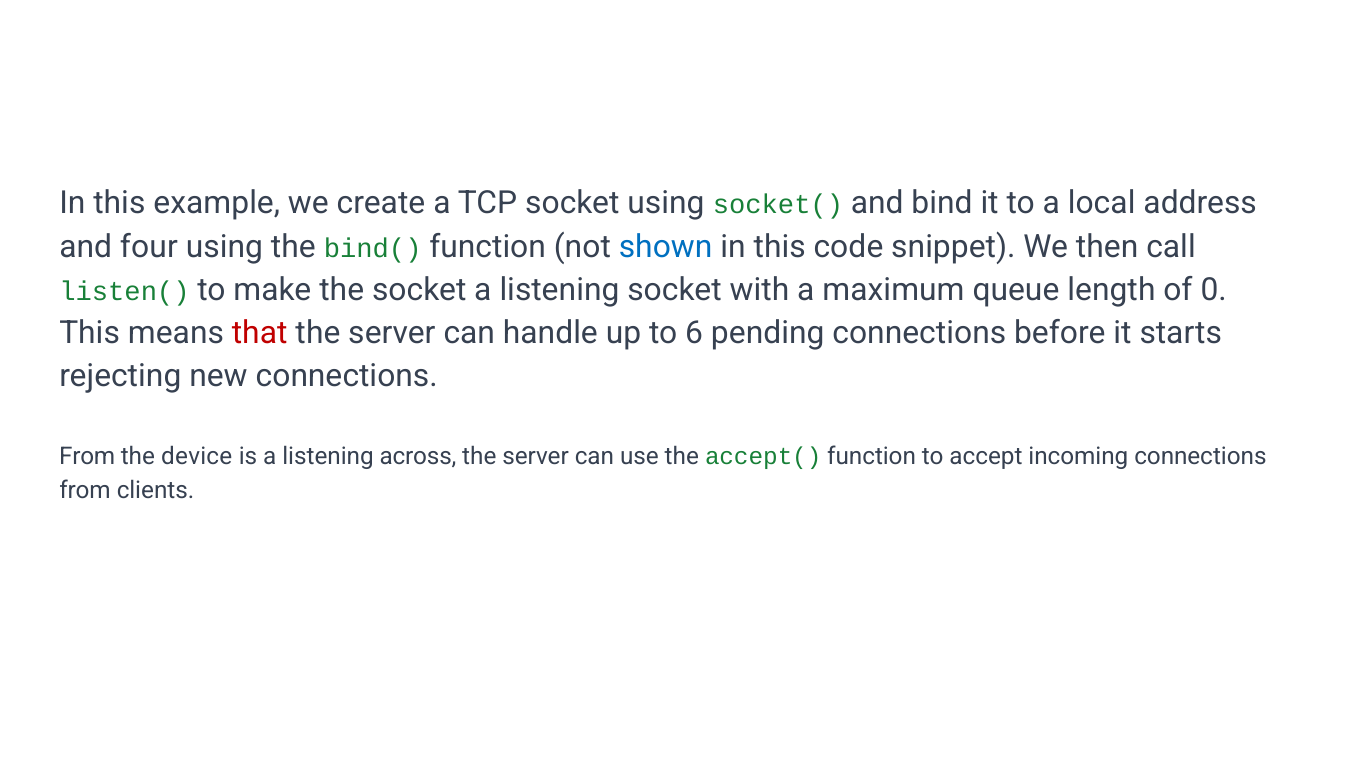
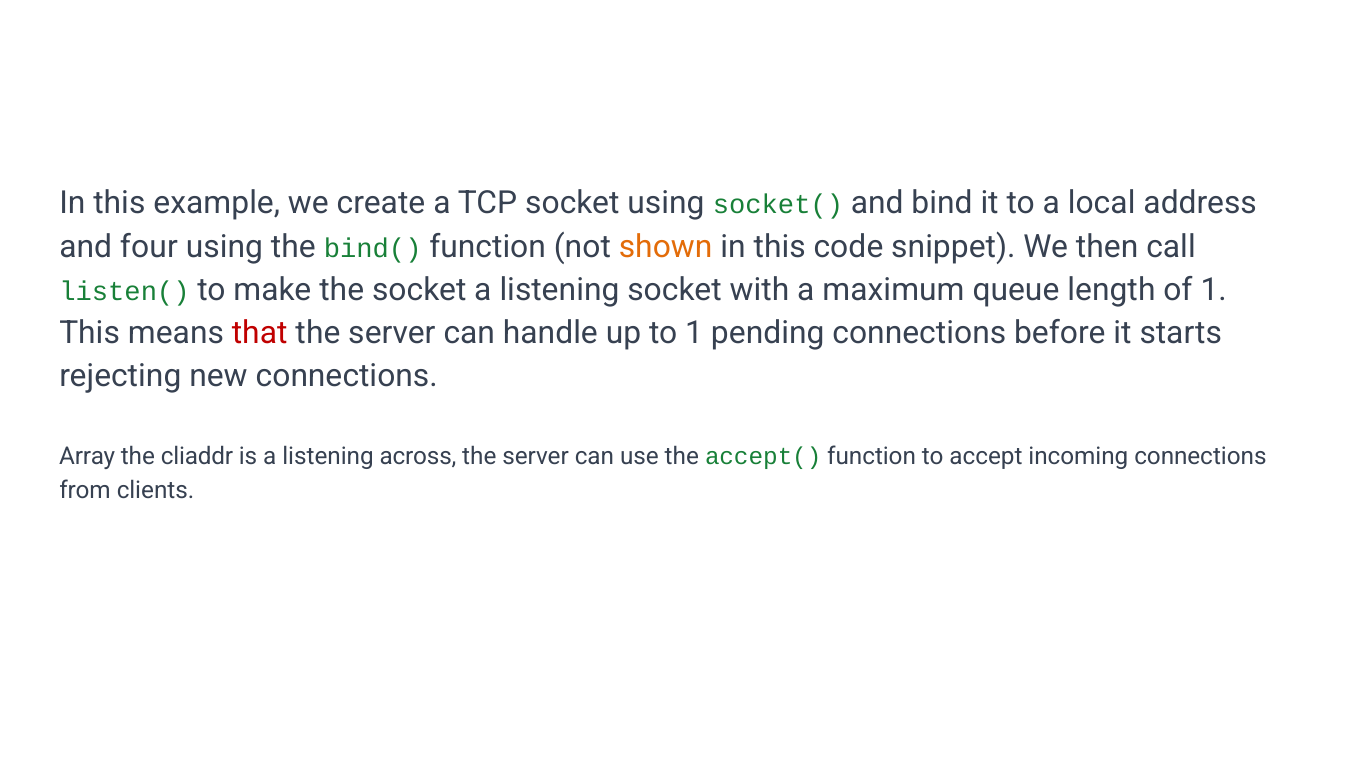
shown colour: blue -> orange
of 0: 0 -> 1
to 6: 6 -> 1
From at (87, 456): From -> Array
device: device -> cliaddr
